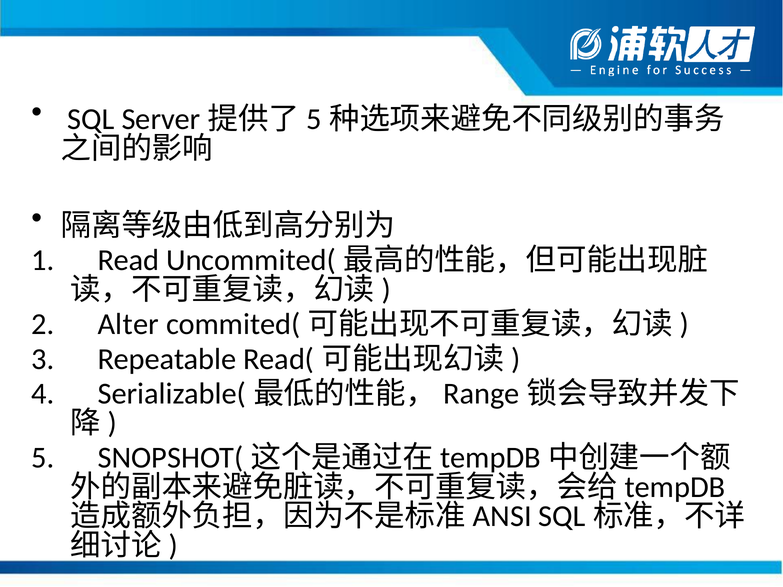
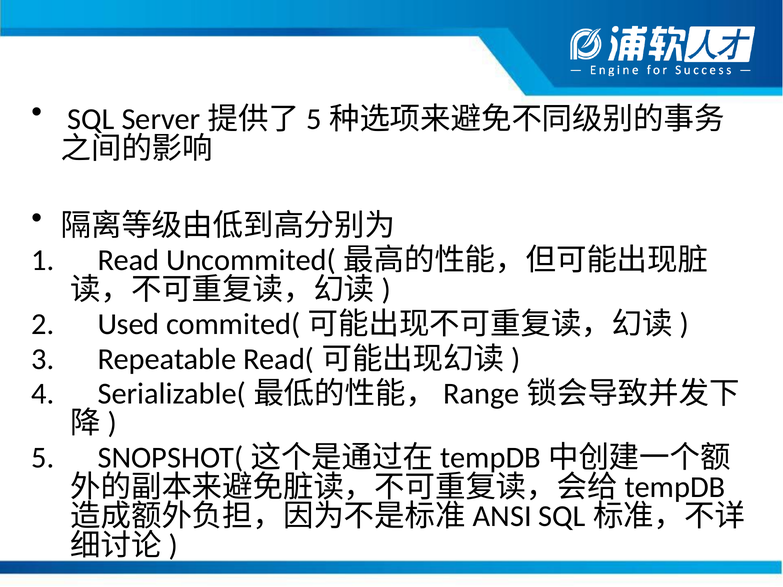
Alter: Alter -> Used
